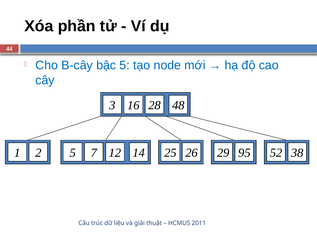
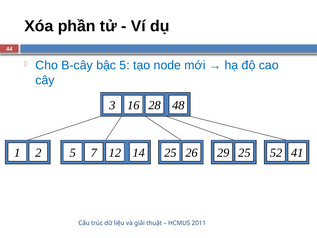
29 95: 95 -> 25
38: 38 -> 41
